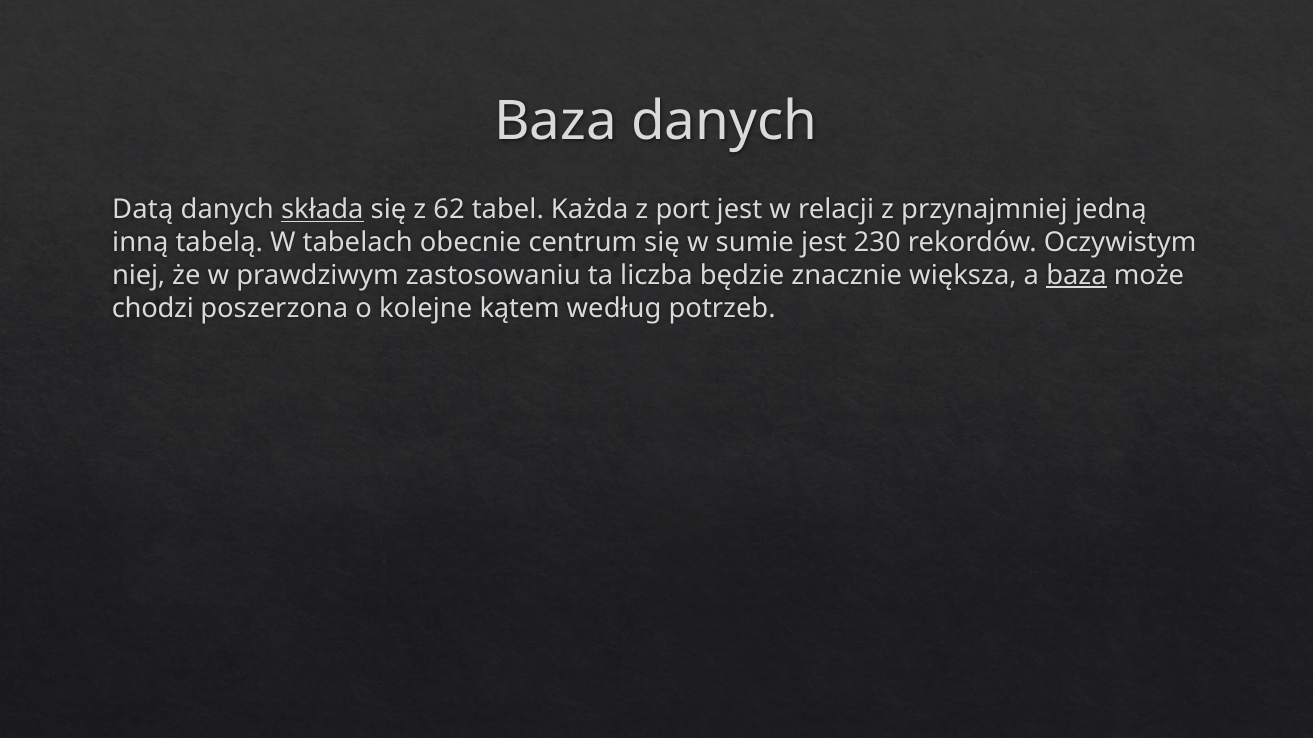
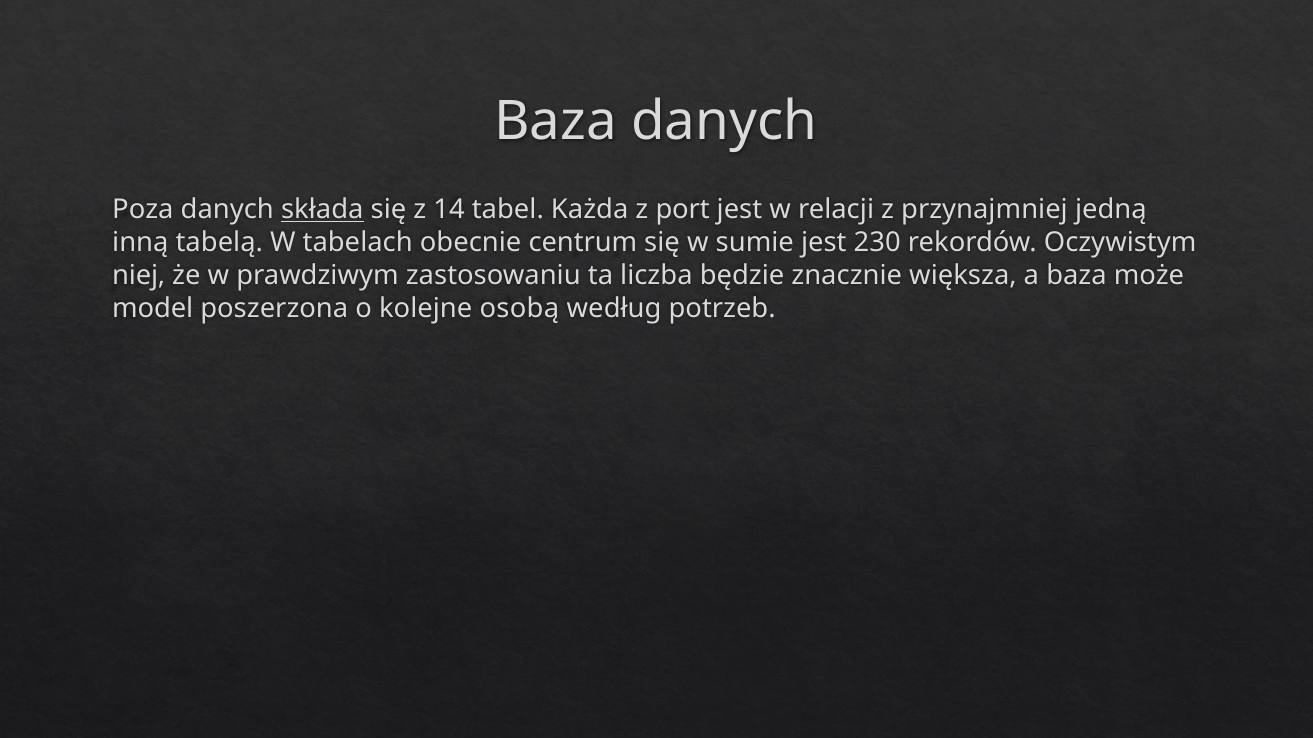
Datą: Datą -> Poza
62: 62 -> 14
baza at (1076, 275) underline: present -> none
chodzi: chodzi -> model
kątem: kątem -> osobą
